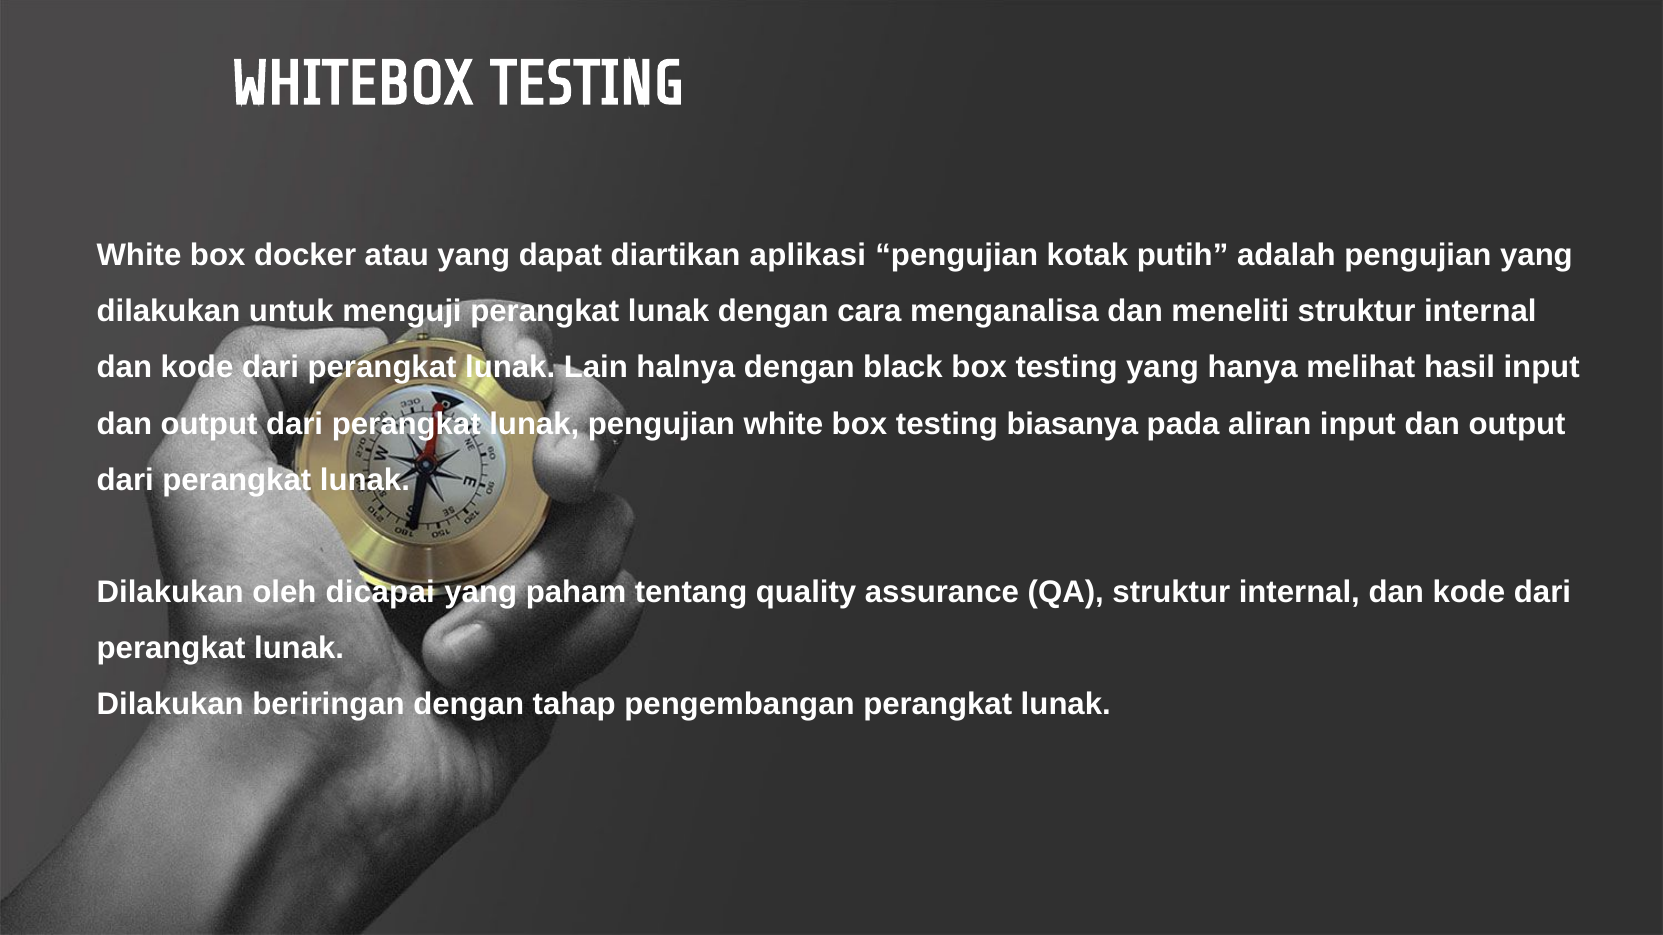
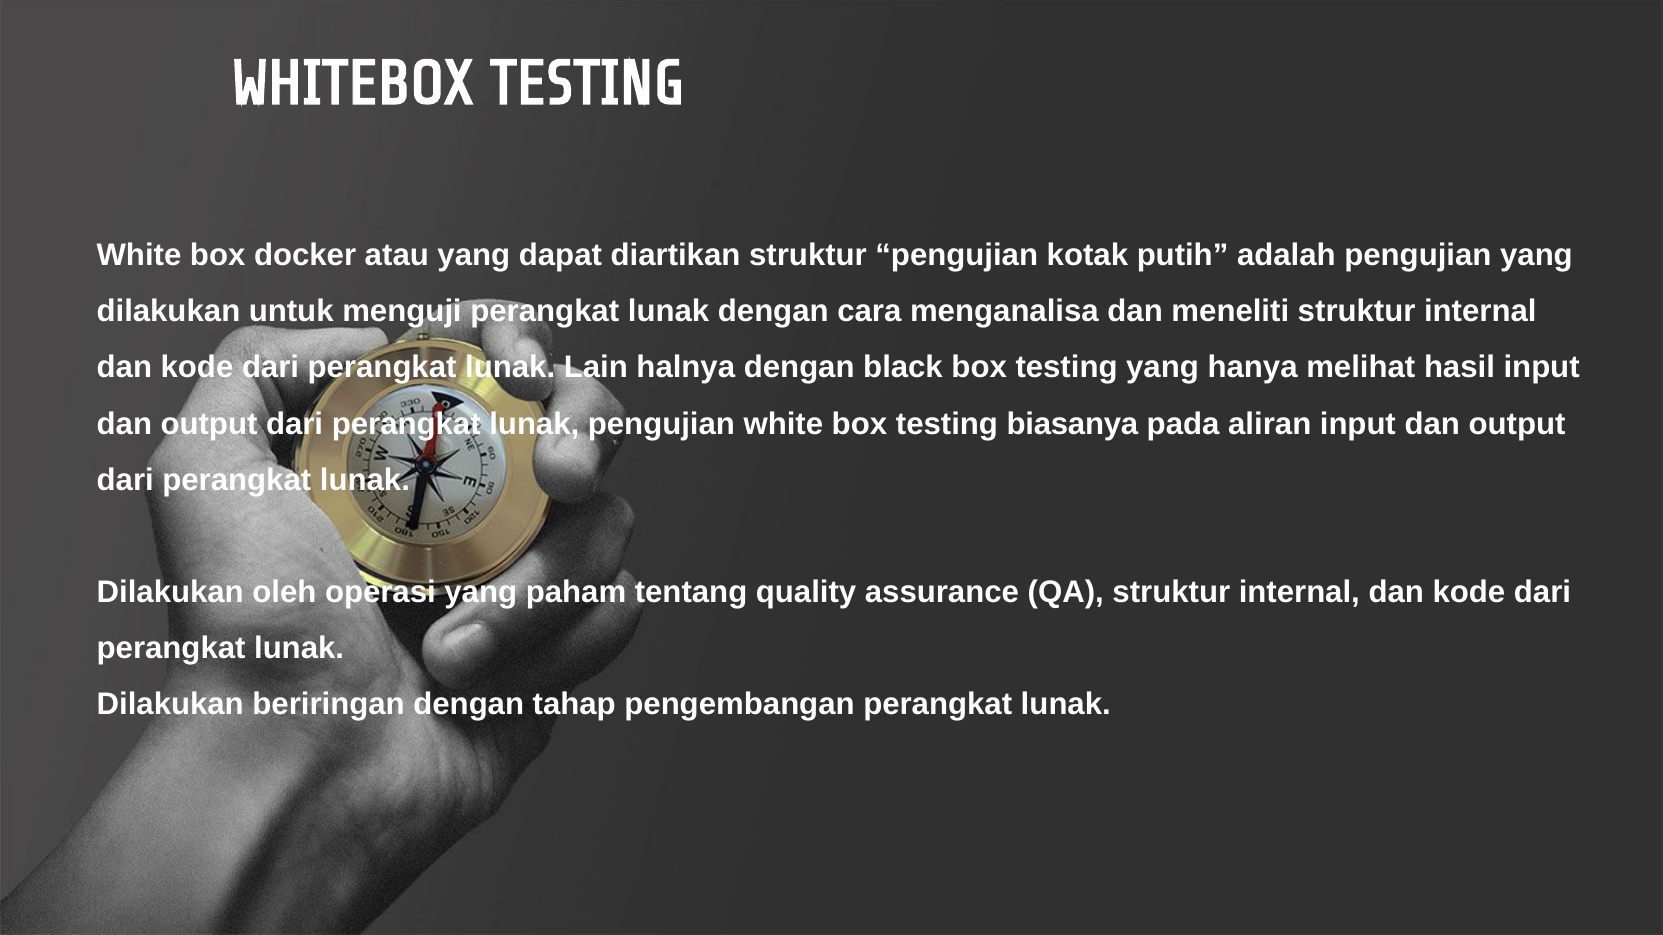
diartikan aplikasi: aplikasi -> struktur
dicapai: dicapai -> operasi
